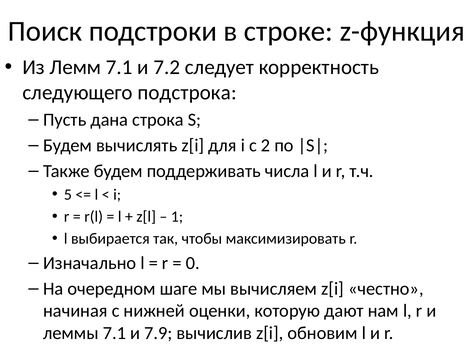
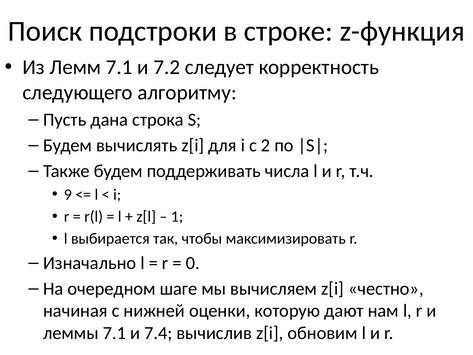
подстрока: подстрока -> алгоритму
5: 5 -> 9
7.9: 7.9 -> 7.4
